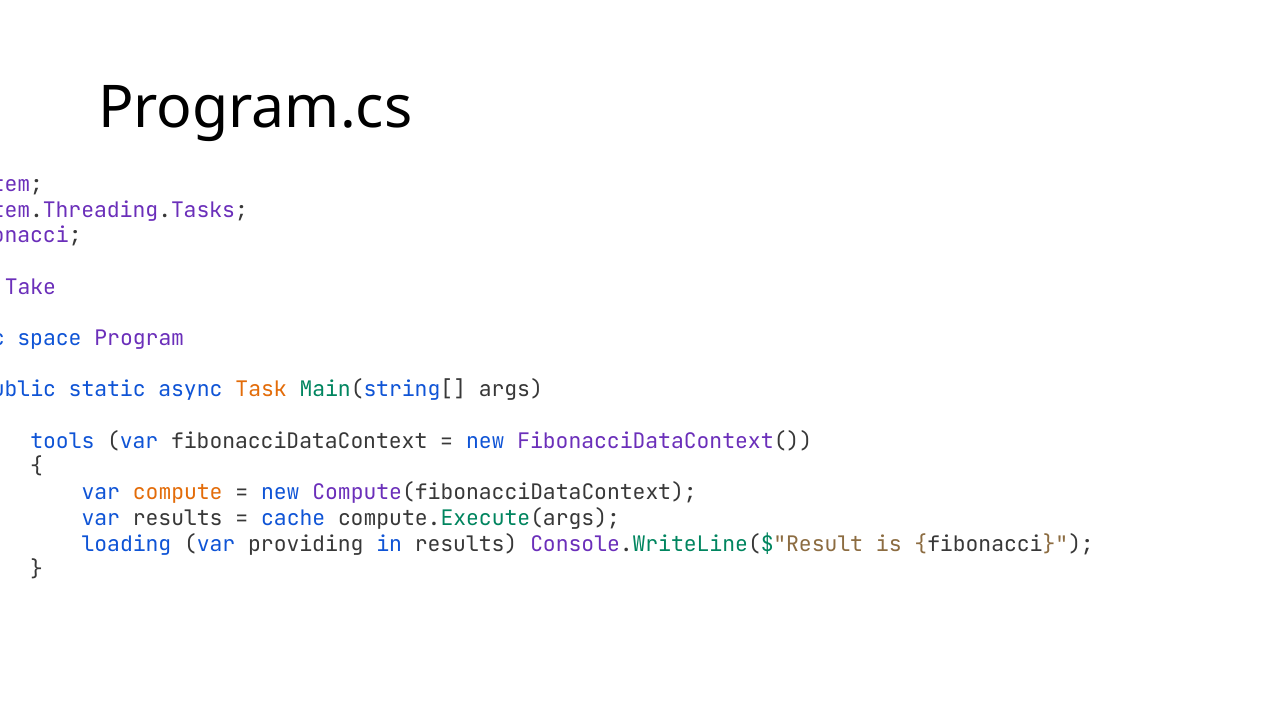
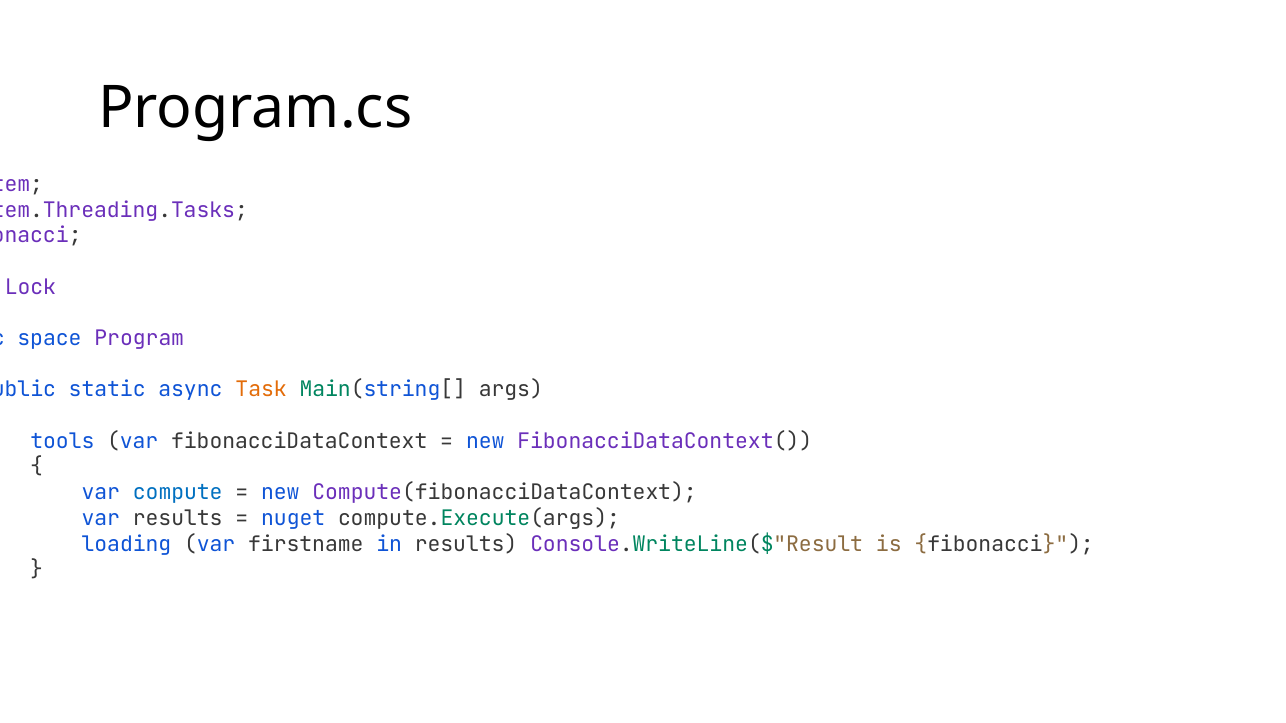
Take: Take -> Lock
compute colour: orange -> blue
cache: cache -> nuget
providing: providing -> firstname
